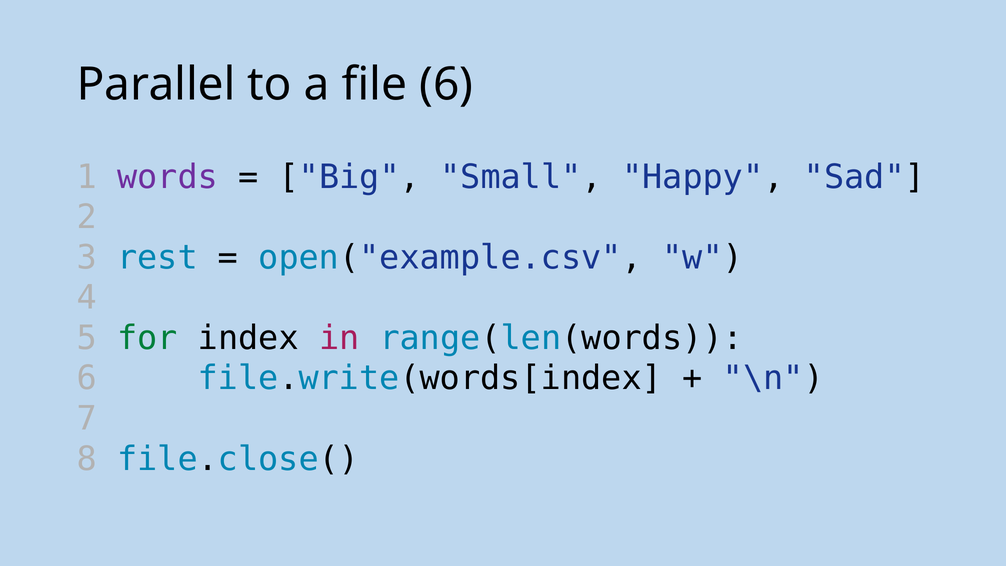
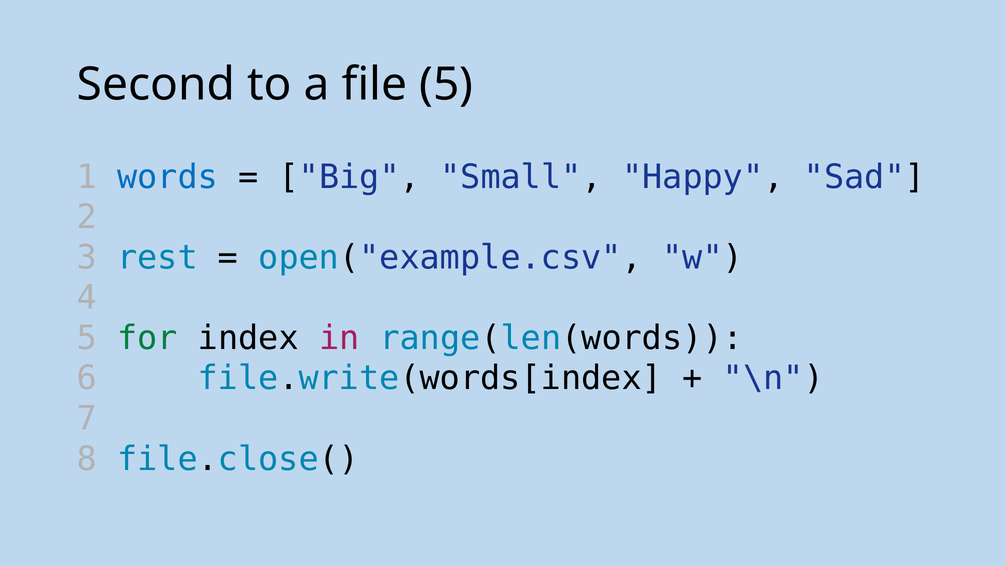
Parallel: Parallel -> Second
file 6: 6 -> 5
words colour: purple -> blue
